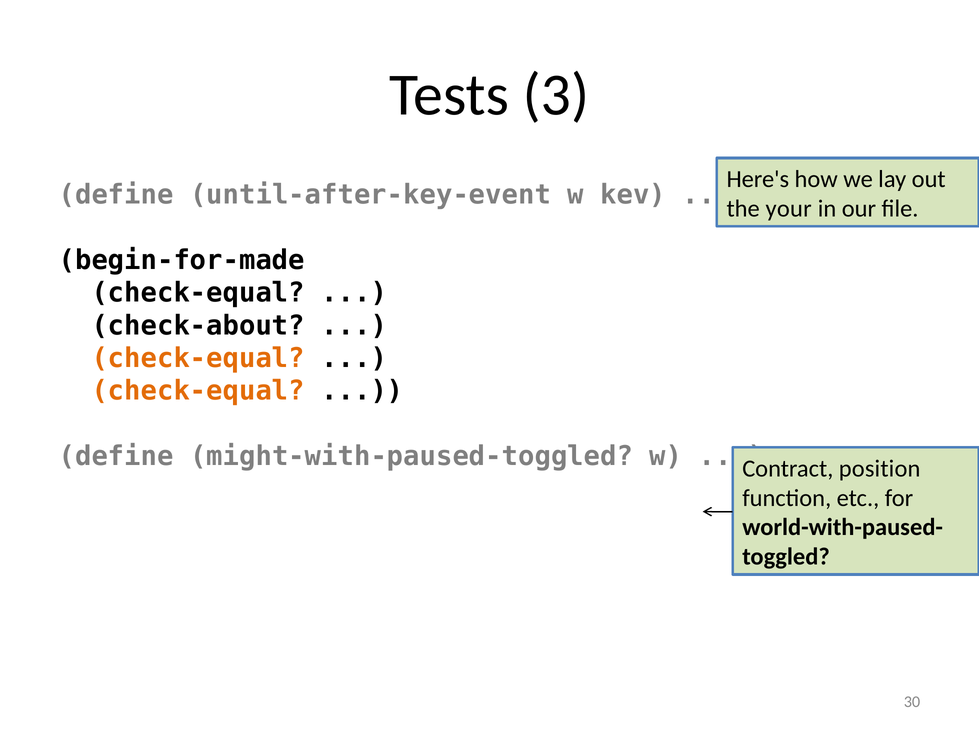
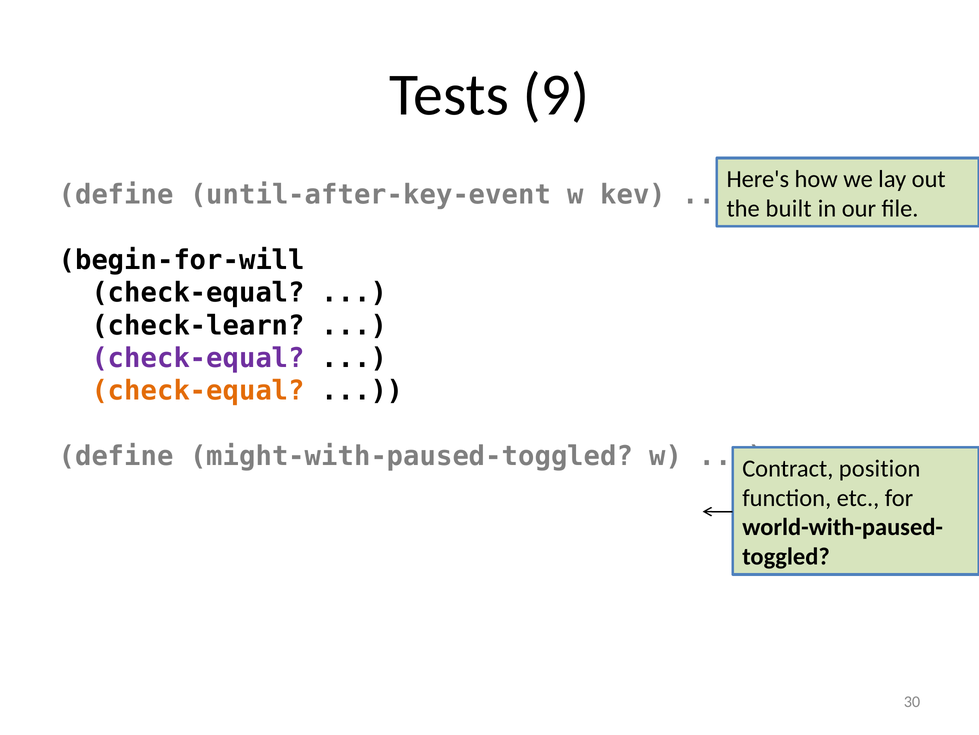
3: 3 -> 9
your: your -> built
begin-for-made: begin-for-made -> begin-for-will
check-about: check-about -> check-learn
check-equal at (198, 358) colour: orange -> purple
